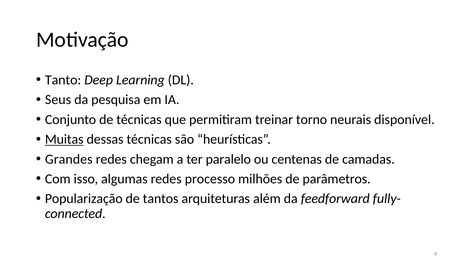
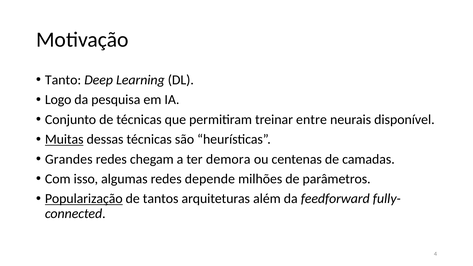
Seus: Seus -> Logo
torno: torno -> entre
paralelo: paralelo -> demora
processo: processo -> depende
Popularização underline: none -> present
